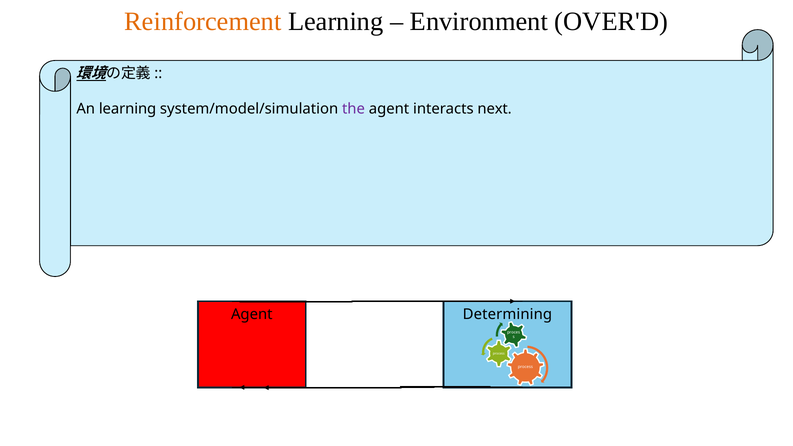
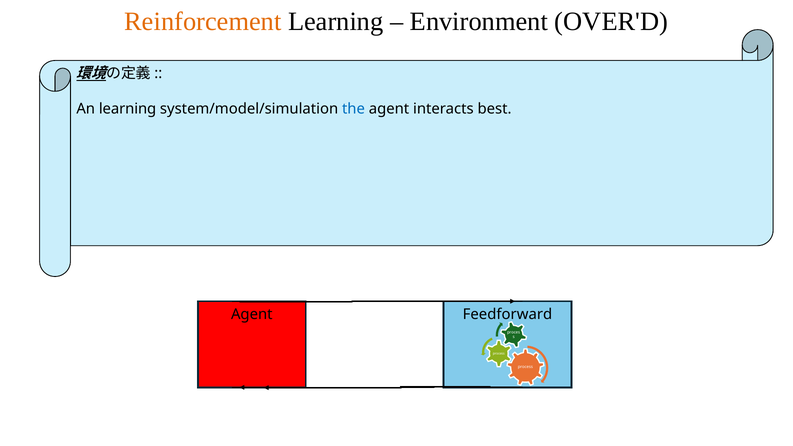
the colour: purple -> blue
next: next -> best
Determining: Determining -> Feedforward
